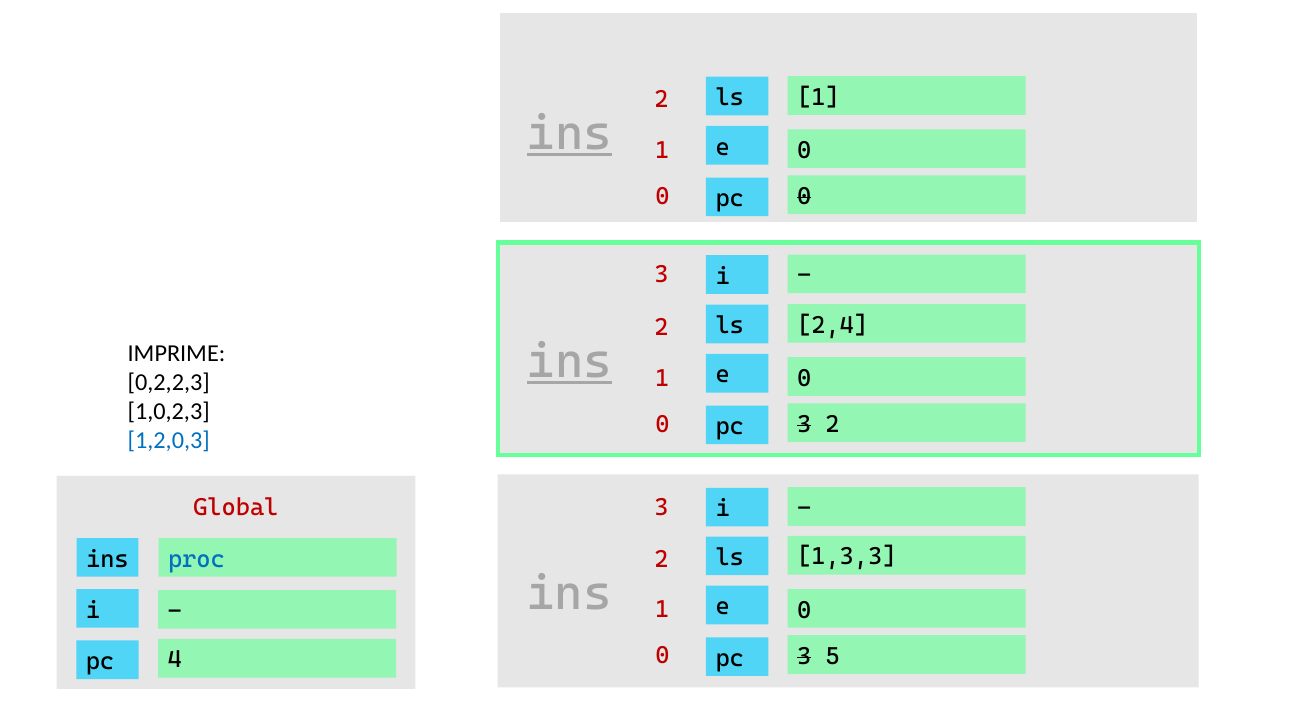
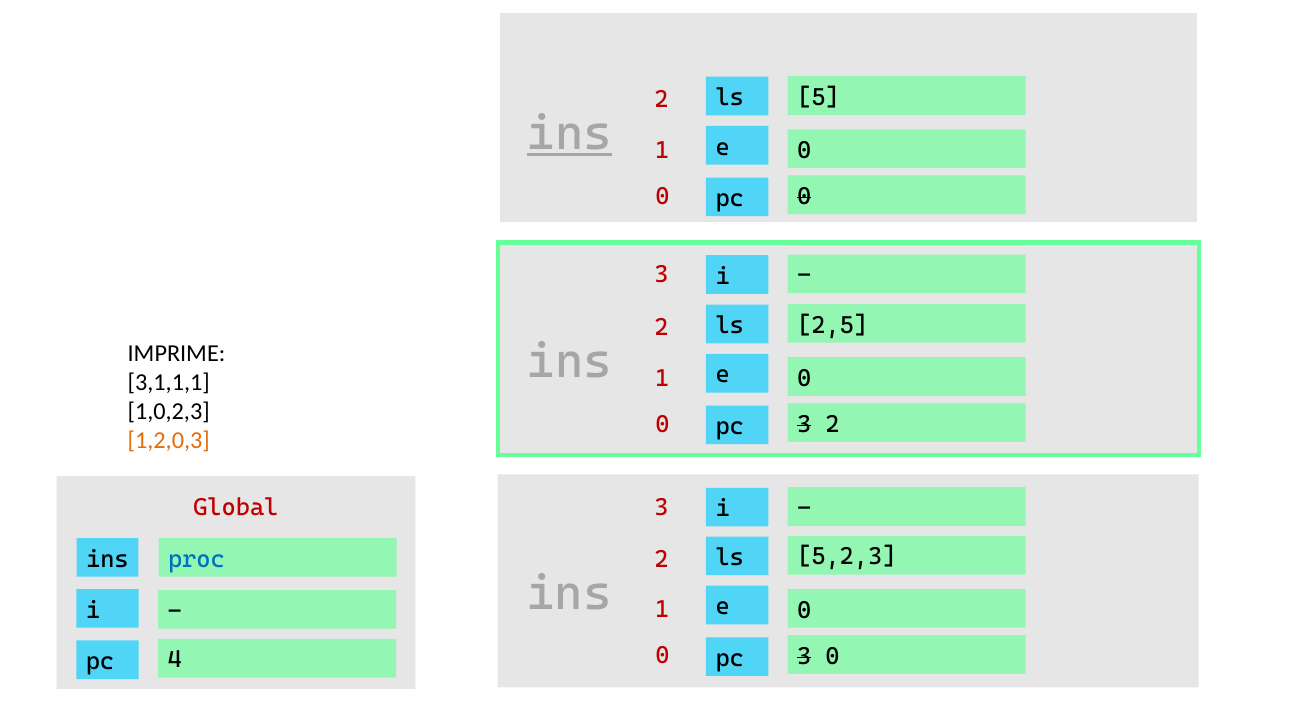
1 at (818, 97): 1 -> 5
2,4: 2,4 -> 2,5
ins at (569, 362) underline: present -> none
0,2,2,3: 0,2,2,3 -> 3,1,1,1
1,2,0,3 colour: blue -> orange
1,3,3: 1,3,3 -> 5,2,3
3 5: 5 -> 0
